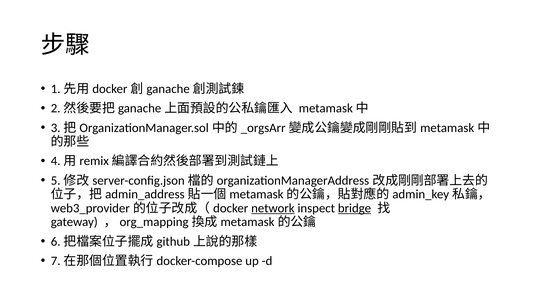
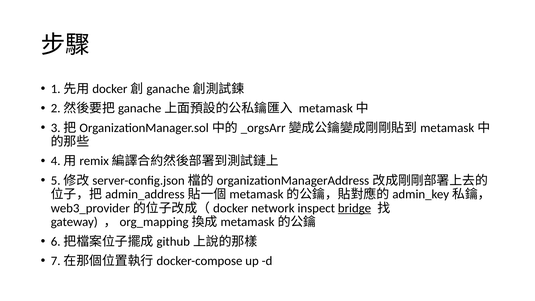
network underline: present -> none
